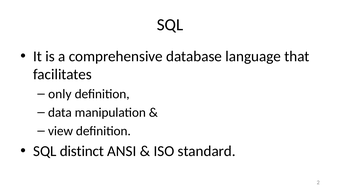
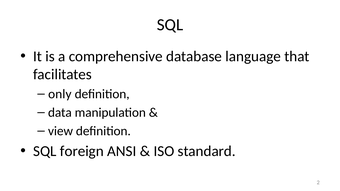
distinct: distinct -> foreign
